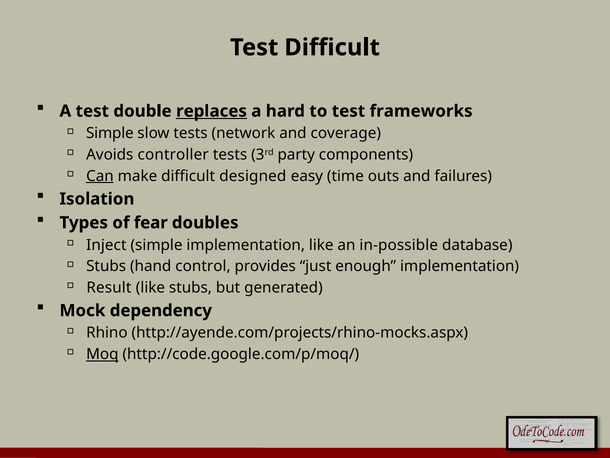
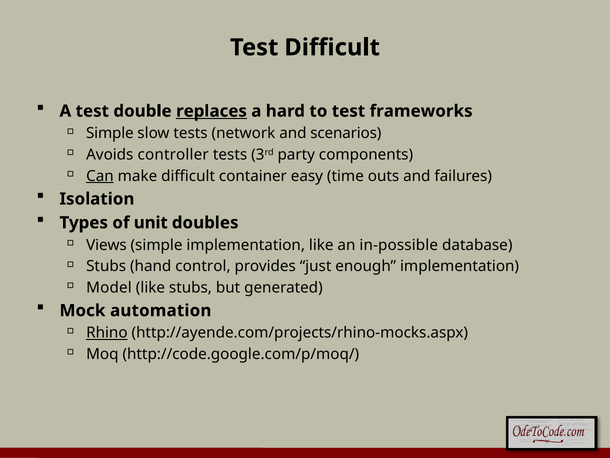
coverage: coverage -> scenarios
designed: designed -> container
fear: fear -> unit
Inject: Inject -> Views
Result: Result -> Model
dependency: dependency -> automation
Rhino underline: none -> present
Moq underline: present -> none
